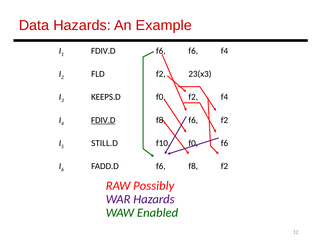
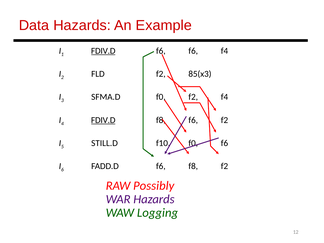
FDIV.D at (103, 51) underline: none -> present
23(x3: 23(x3 -> 85(x3
KEEPS.D: KEEPS.D -> SFMA.D
Enabled: Enabled -> Logging
